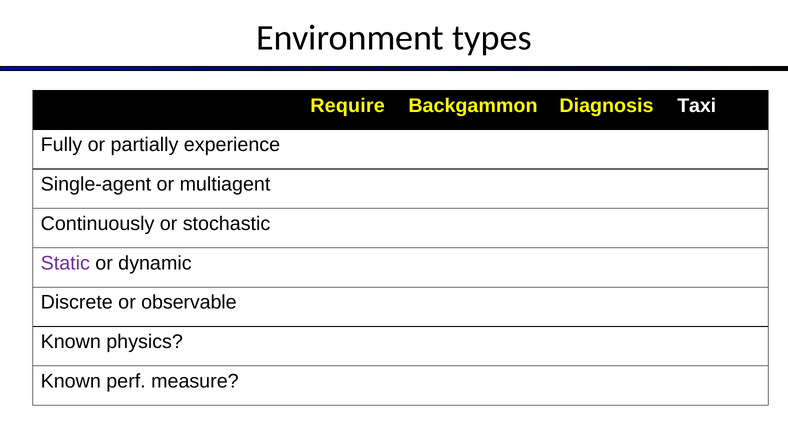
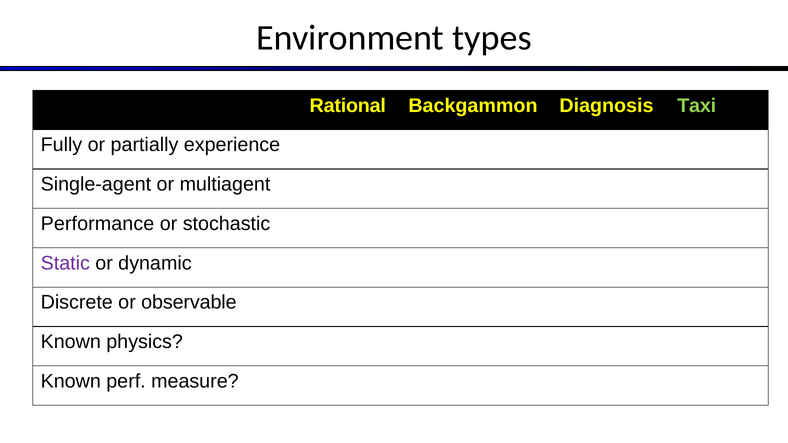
Require: Require -> Rational
Taxi colour: white -> light green
Continuously: Continuously -> Performance
